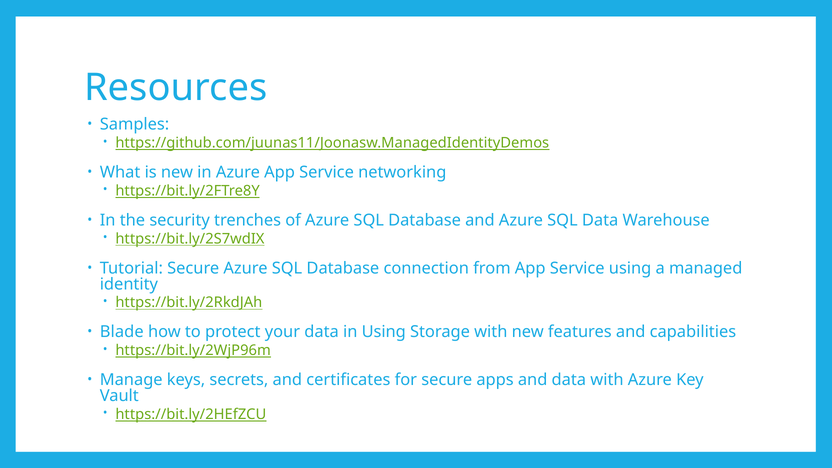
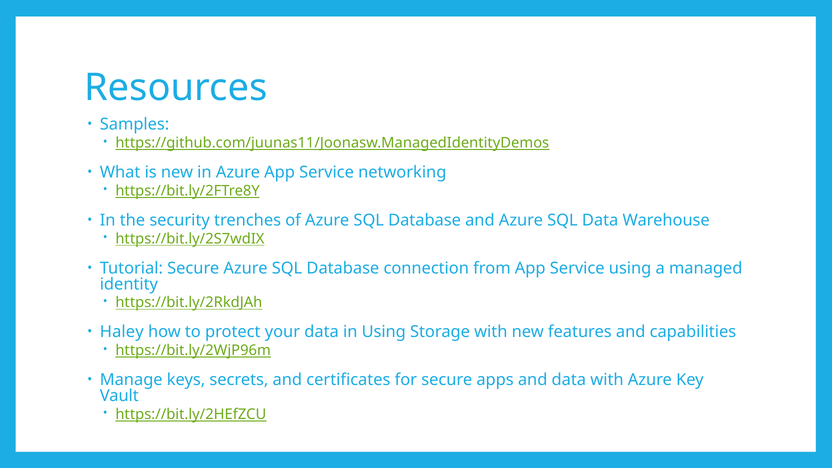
Blade: Blade -> Haley
